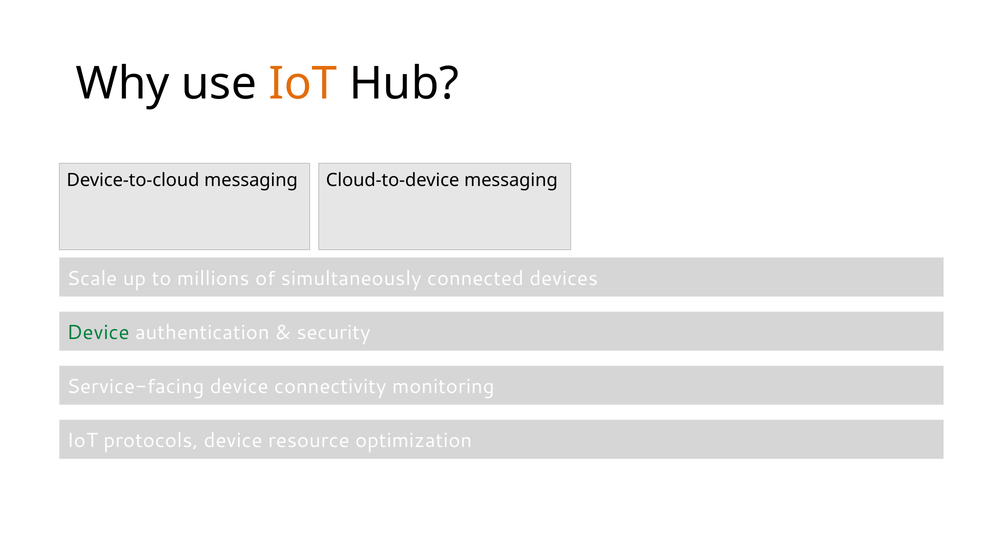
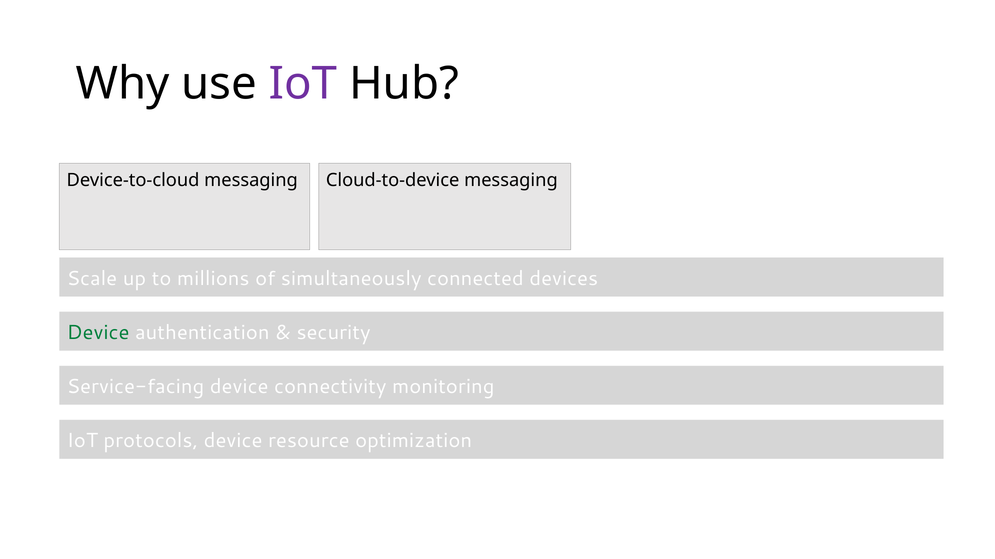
IoT at (303, 84) colour: orange -> purple
